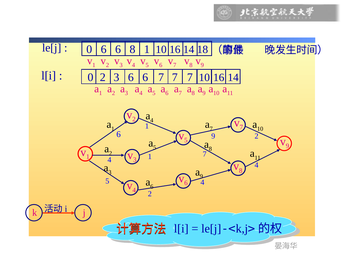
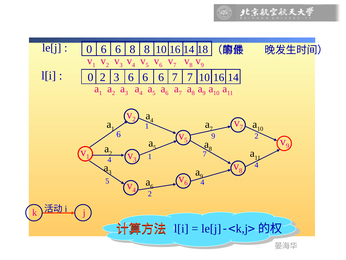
8 1: 1 -> 8
6 6 7: 7 -> 6
